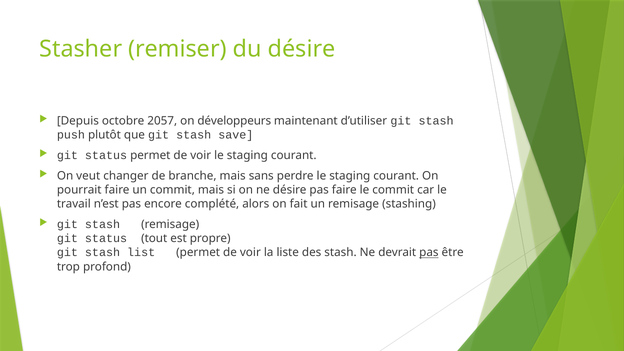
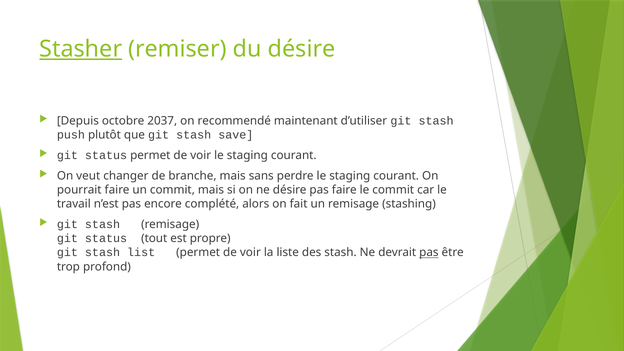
Stasher underline: none -> present
2057: 2057 -> 2037
développeurs: développeurs -> recommendé
